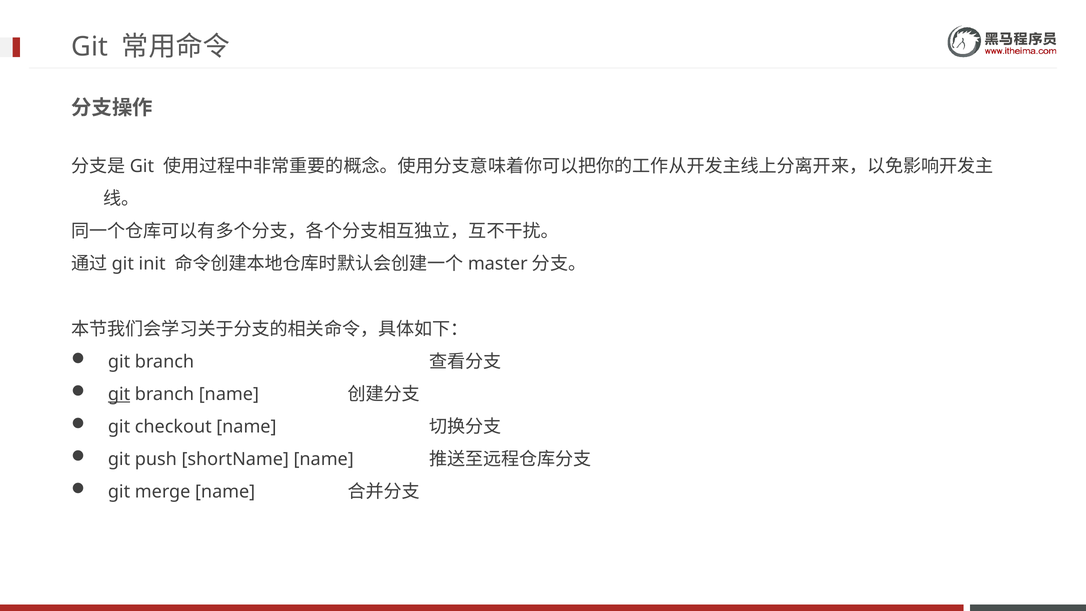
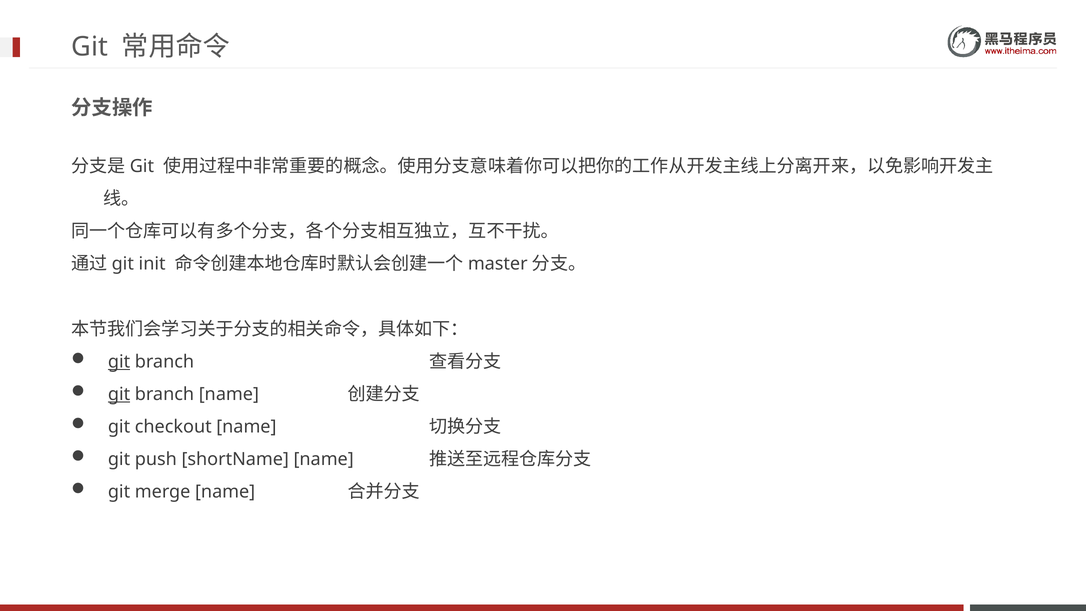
git at (119, 362) underline: none -> present
